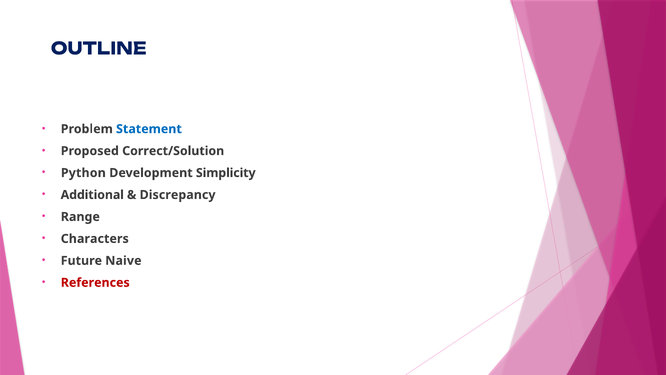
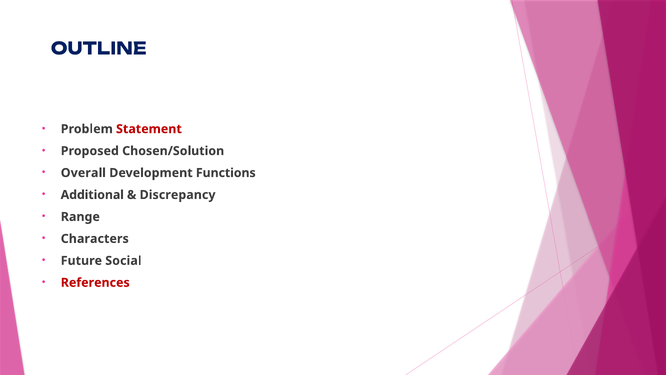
Statement colour: blue -> red
Correct/Solution: Correct/Solution -> Chosen/Solution
Python: Python -> Overall
Simplicity: Simplicity -> Functions
Naive: Naive -> Social
